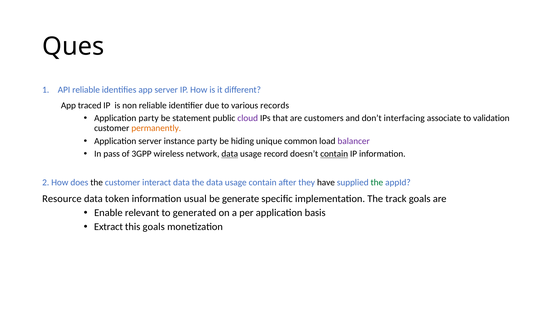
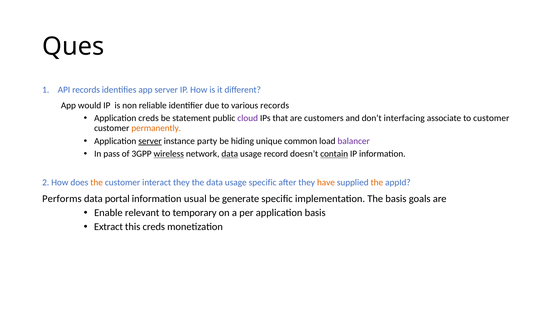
API reliable: reliable -> records
traced: traced -> would
Application party: party -> creds
to validation: validation -> customer
server at (150, 141) underline: none -> present
wireless underline: none -> present
the at (97, 183) colour: black -> orange
interact data: data -> they
usage contain: contain -> specific
have colour: black -> orange
the at (377, 183) colour: green -> orange
Resource: Resource -> Performs
token: token -> portal
The track: track -> basis
generated: generated -> temporary
this goals: goals -> creds
